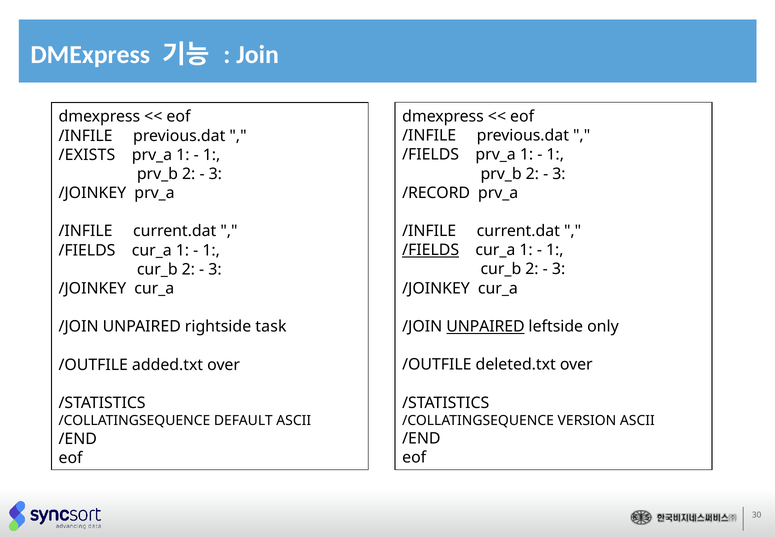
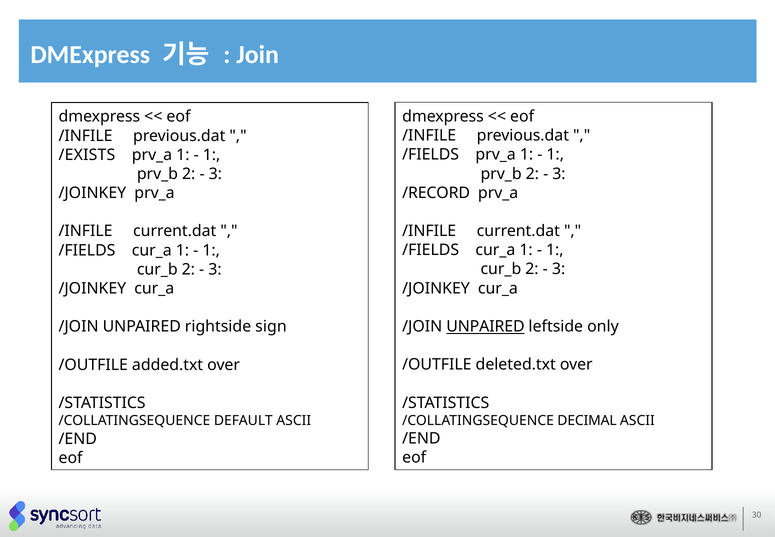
/FIELDS at (431, 250) underline: present -> none
task: task -> sign
VERSION: VERSION -> DECIMAL
